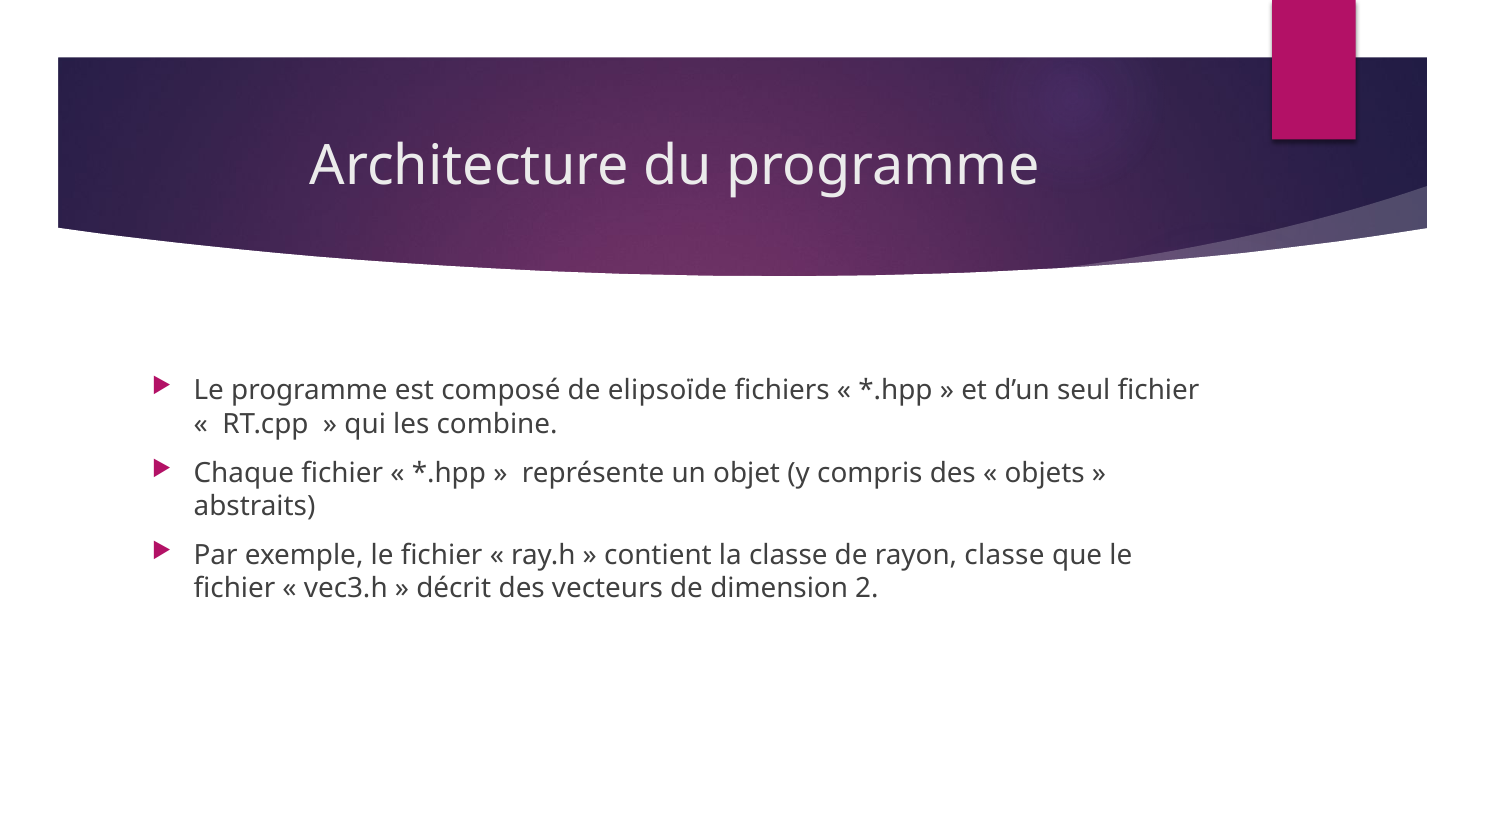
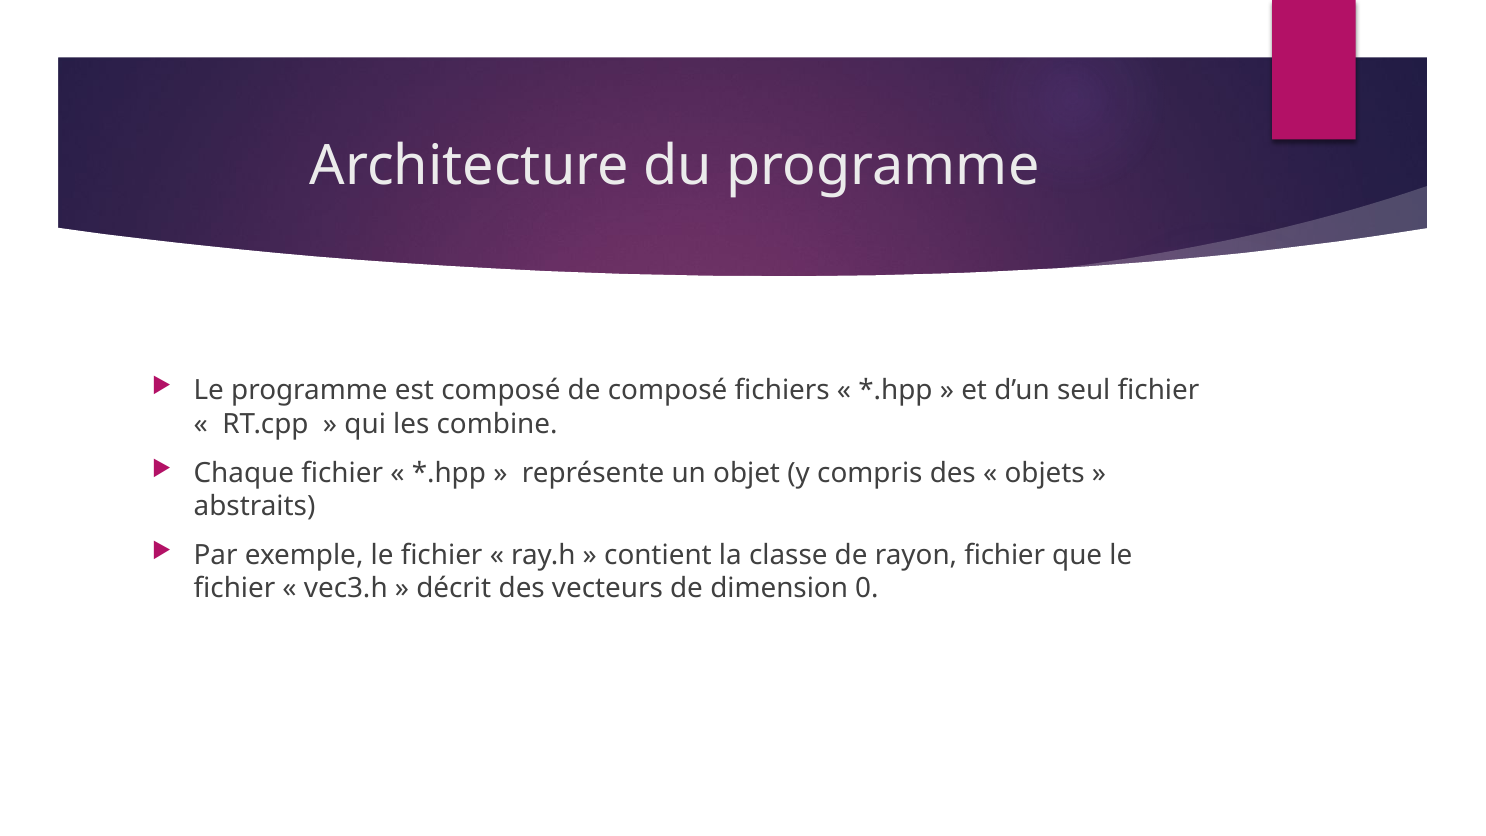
de elipsoїde: elipsoїde -> composé
rayon classe: classe -> fichier
2: 2 -> 0
